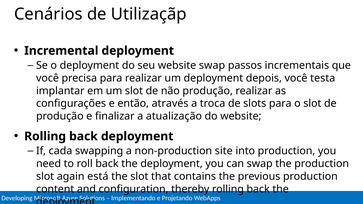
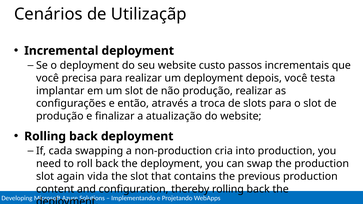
website swap: swap -> custo
site: site -> cria
está: está -> vida
